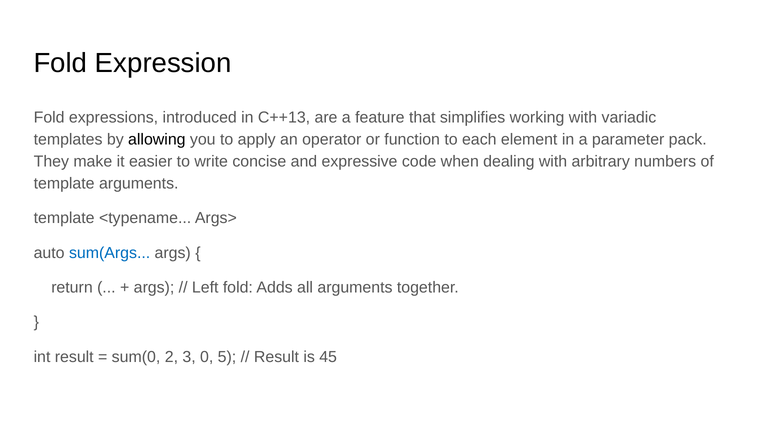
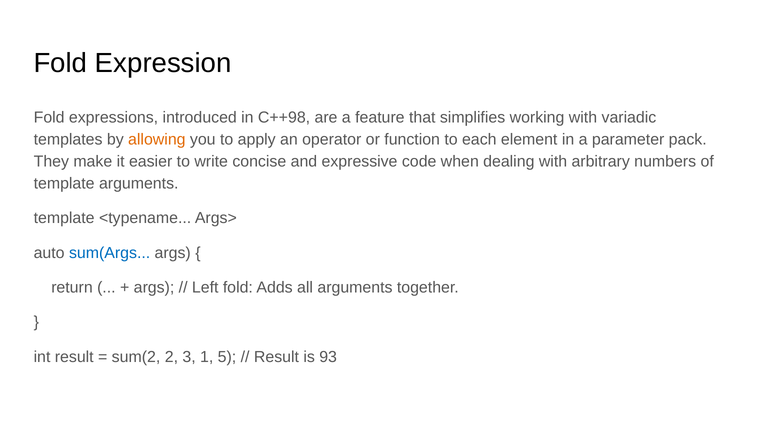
C++13: C++13 -> C++98
allowing colour: black -> orange
sum(0: sum(0 -> sum(2
0: 0 -> 1
45: 45 -> 93
